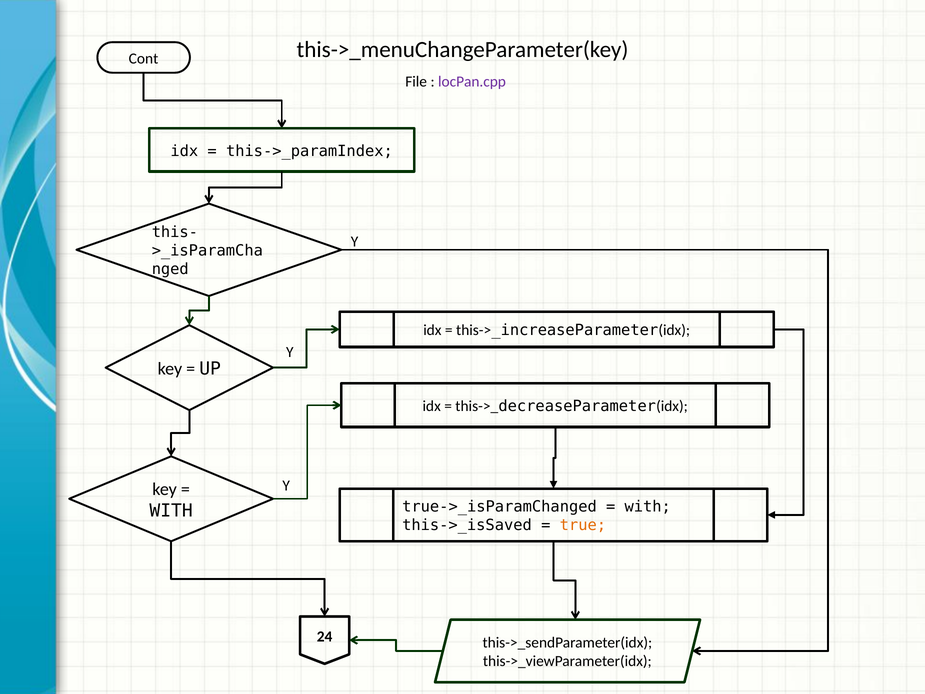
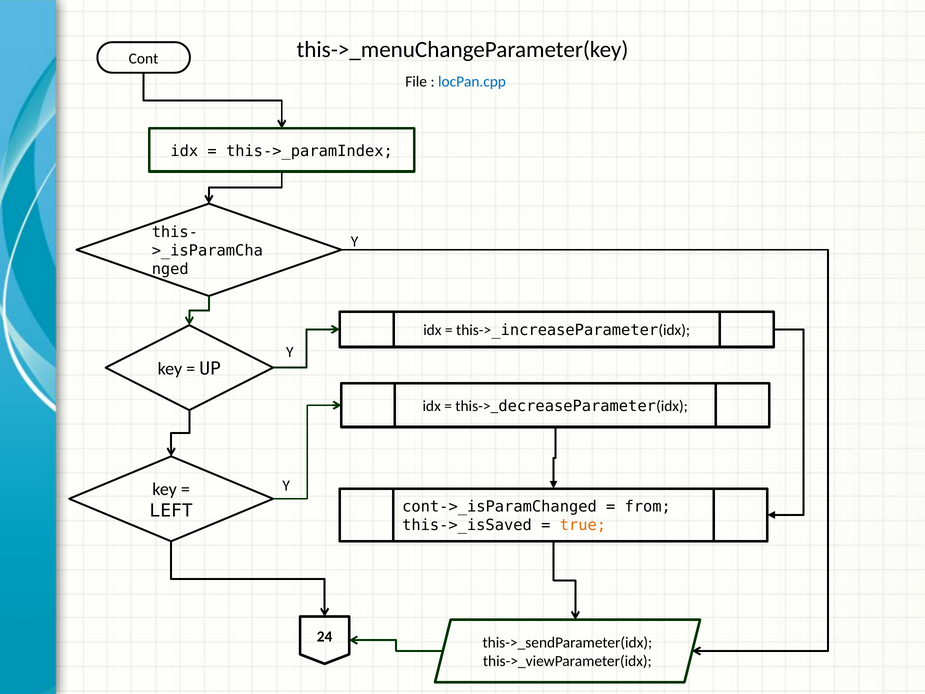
locPan.cpp colour: purple -> blue
true->_isParamChanged: true->_isParamChanged -> cont->_isParamChanged
with at (648, 507): with -> from
WITH at (171, 511): WITH -> LEFT
